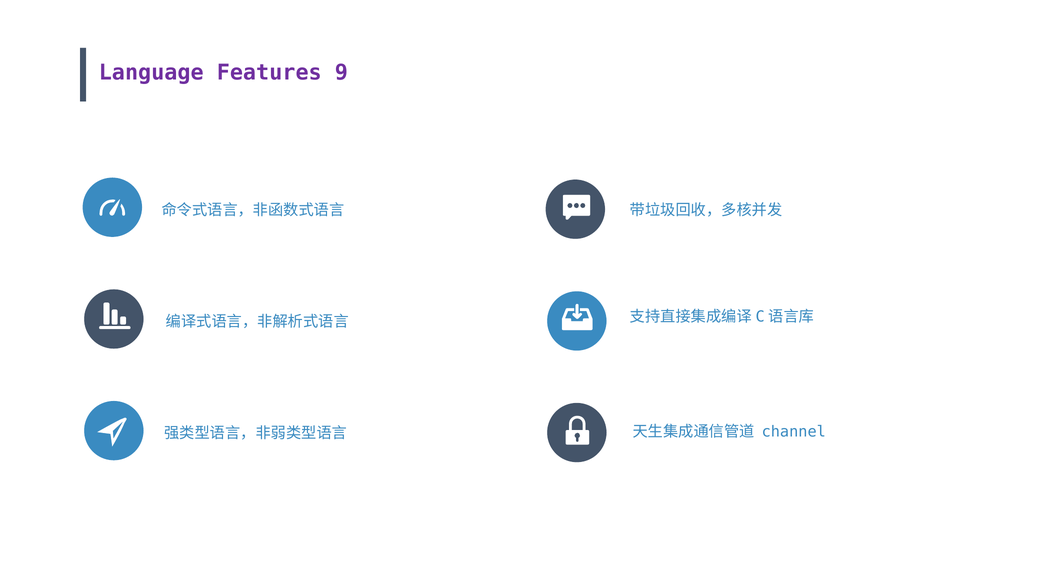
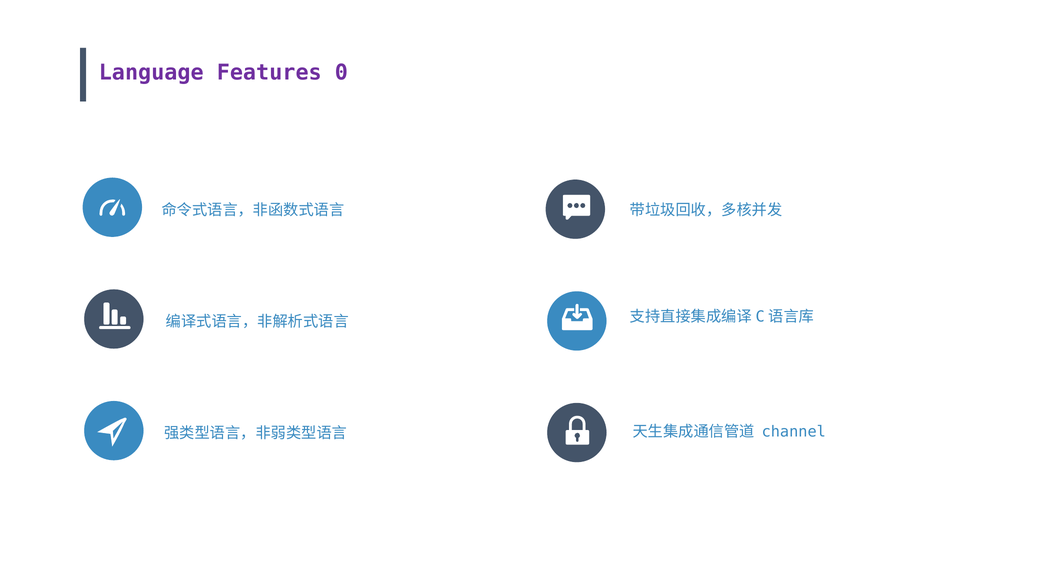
9: 9 -> 0
